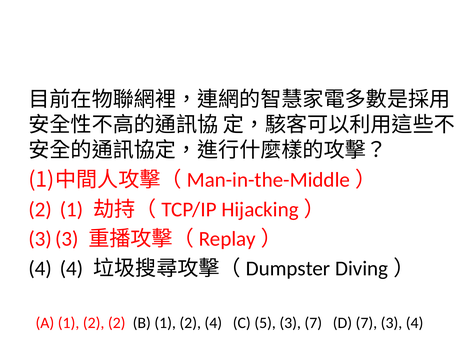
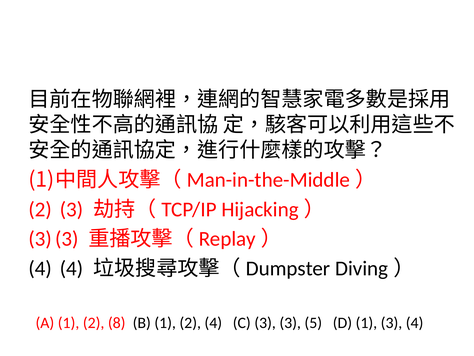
2 1: 1 -> 3
2 2: 2 -> 8
C 5: 5 -> 3
3 7: 7 -> 5
D 7: 7 -> 1
